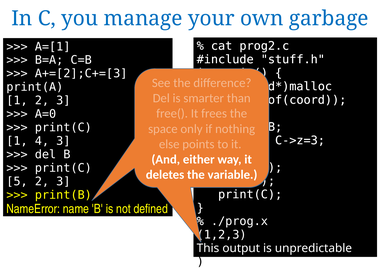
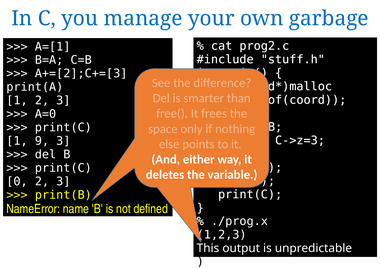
4: 4 -> 9
5: 5 -> 0
